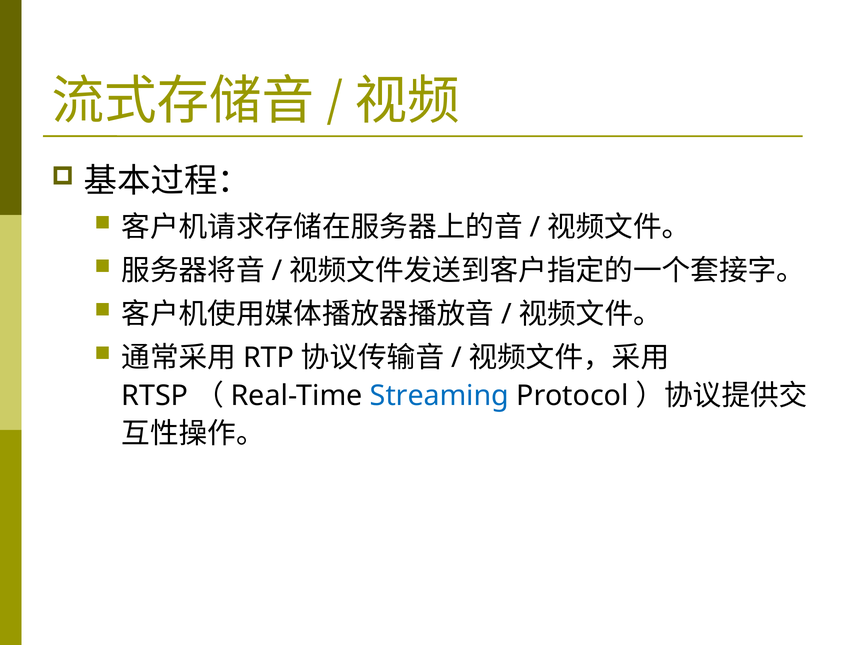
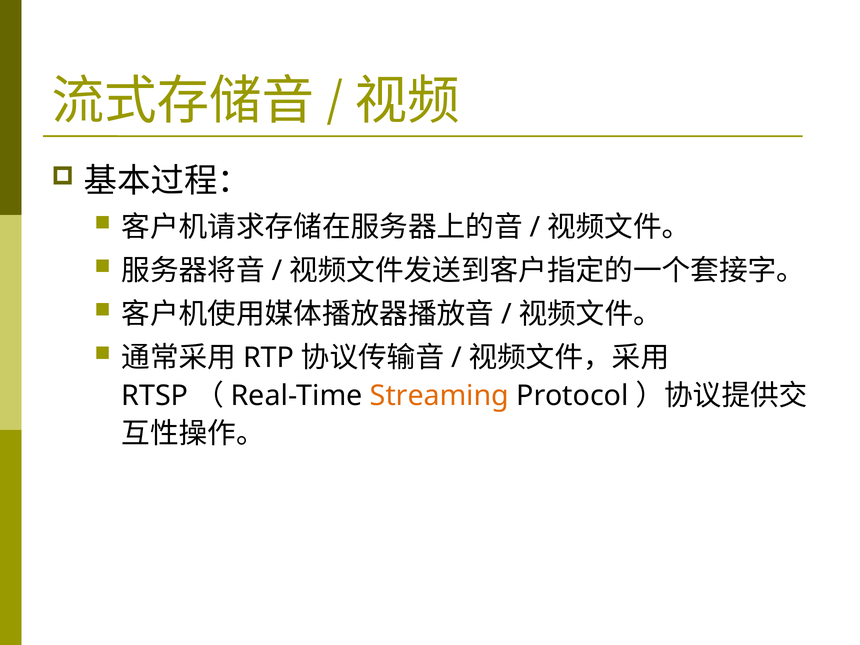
Streaming colour: blue -> orange
